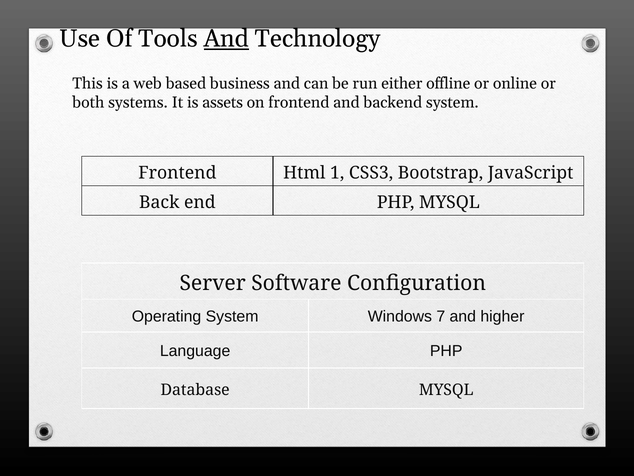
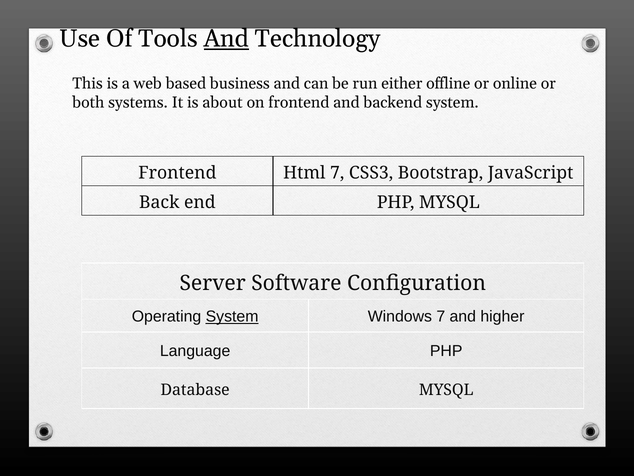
assets: assets -> about
Html 1: 1 -> 7
System at (232, 316) underline: none -> present
